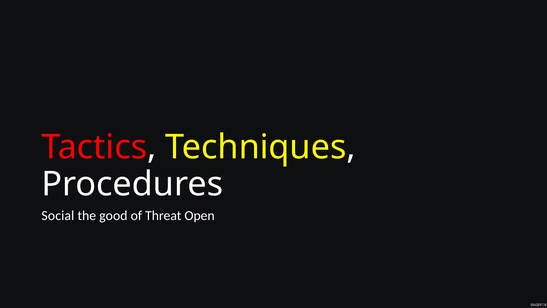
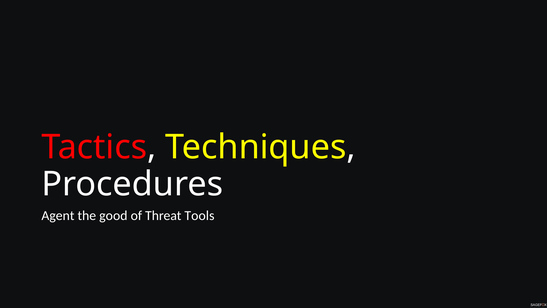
Social: Social -> Agent
Open: Open -> Tools
